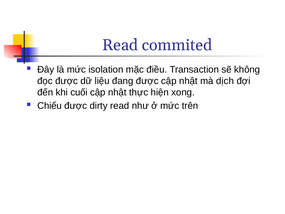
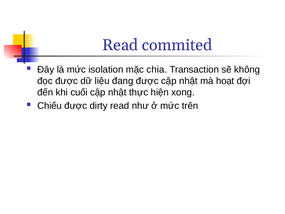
điều: điều -> chia
dịch: dịch -> hoạt
